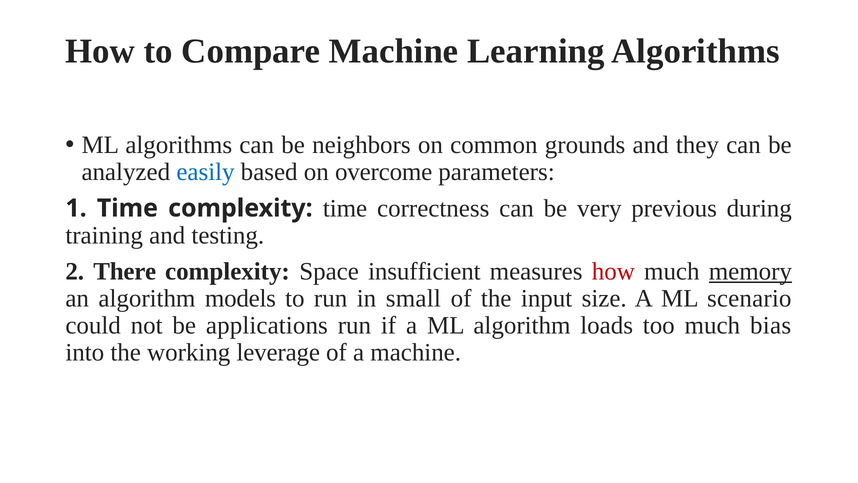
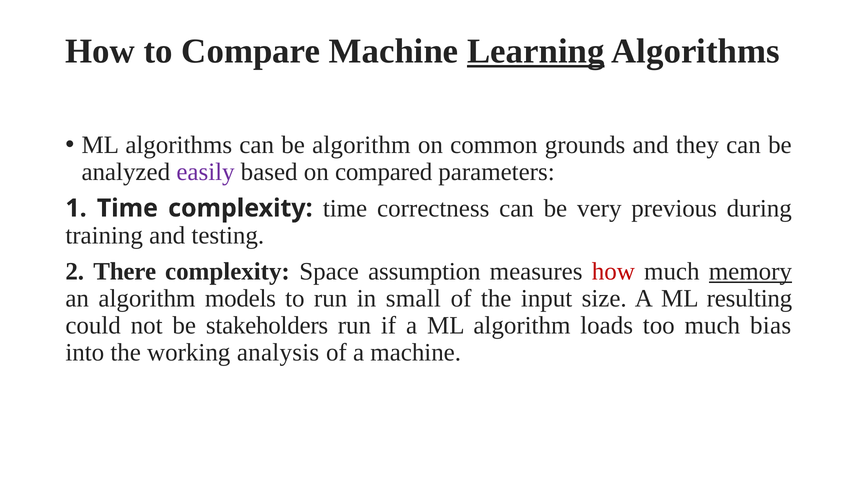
Learning underline: none -> present
be neighbors: neighbors -> algorithm
easily colour: blue -> purple
overcome: overcome -> compared
insufficient: insufficient -> assumption
scenario: scenario -> resulting
applications: applications -> stakeholders
leverage: leverage -> analysis
